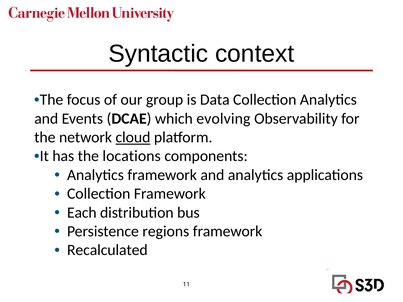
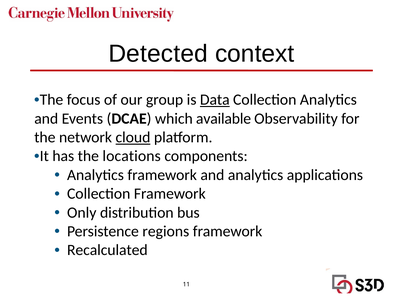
Syntactic: Syntactic -> Detected
Data underline: none -> present
evolving: evolving -> available
Each: Each -> Only
